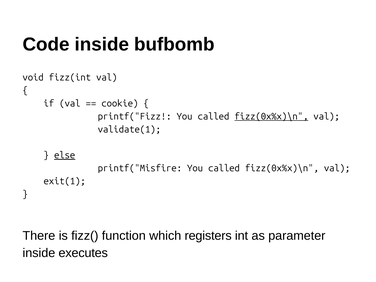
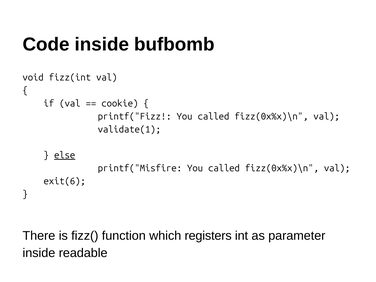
fizz(0x%x)\n at (271, 116) underline: present -> none
exit(1: exit(1 -> exit(6
executes: executes -> readable
